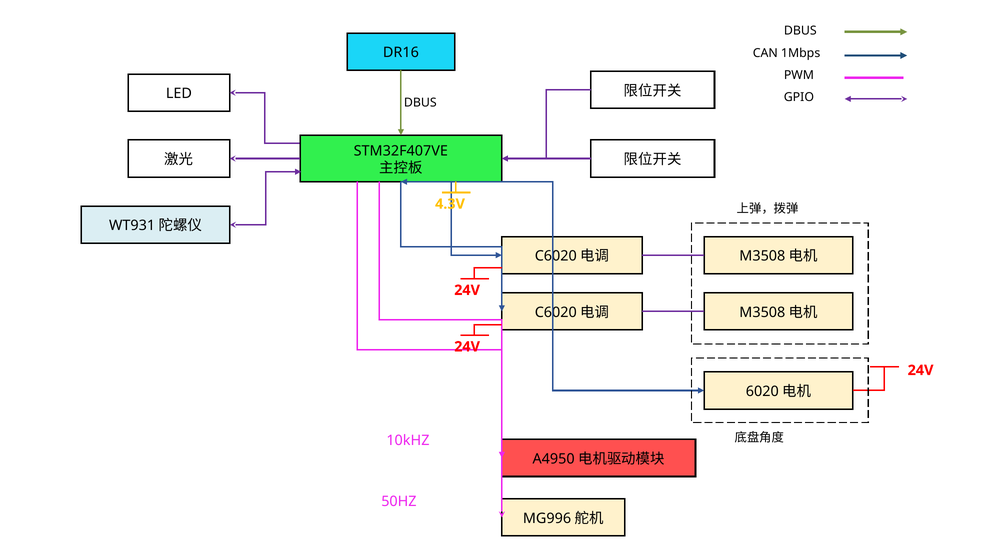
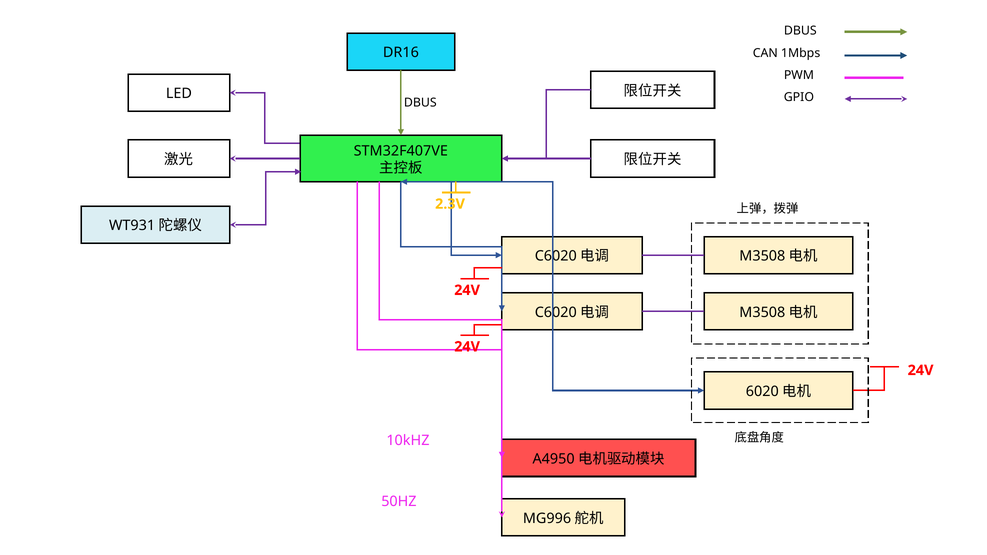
4.3V: 4.3V -> 2.3V
